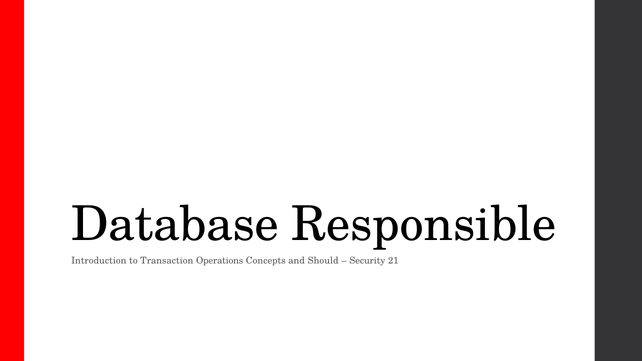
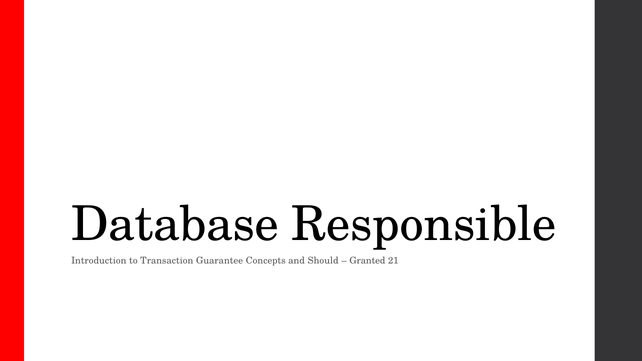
Operations: Operations -> Guarantee
Security: Security -> Granted
